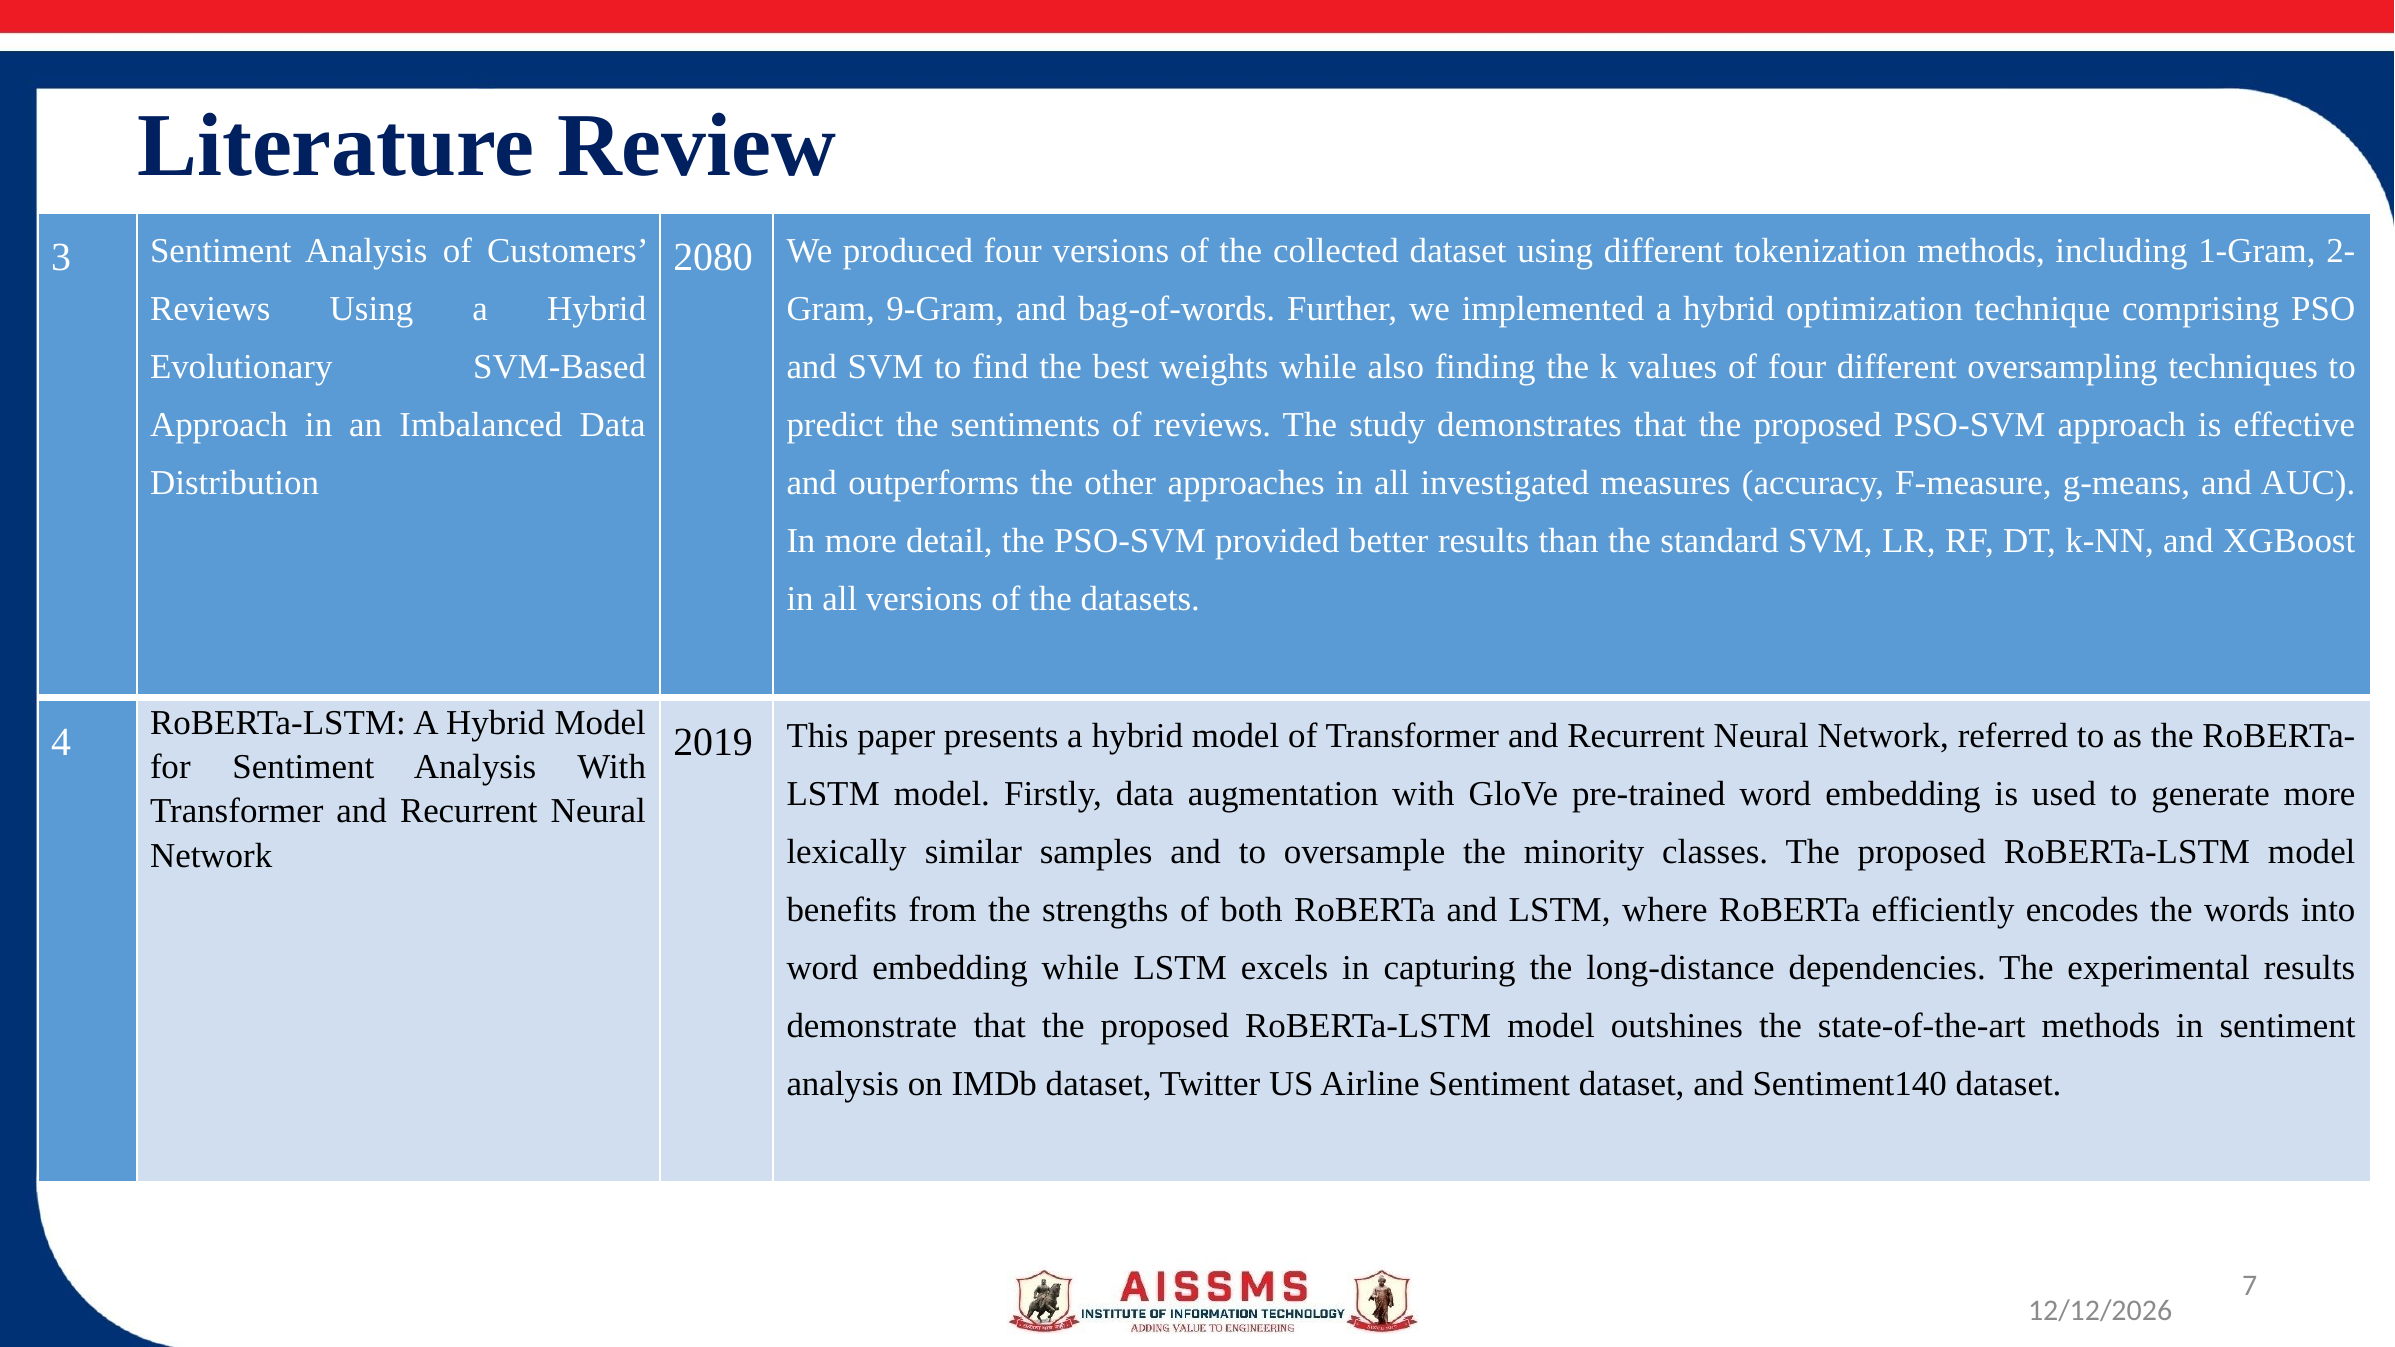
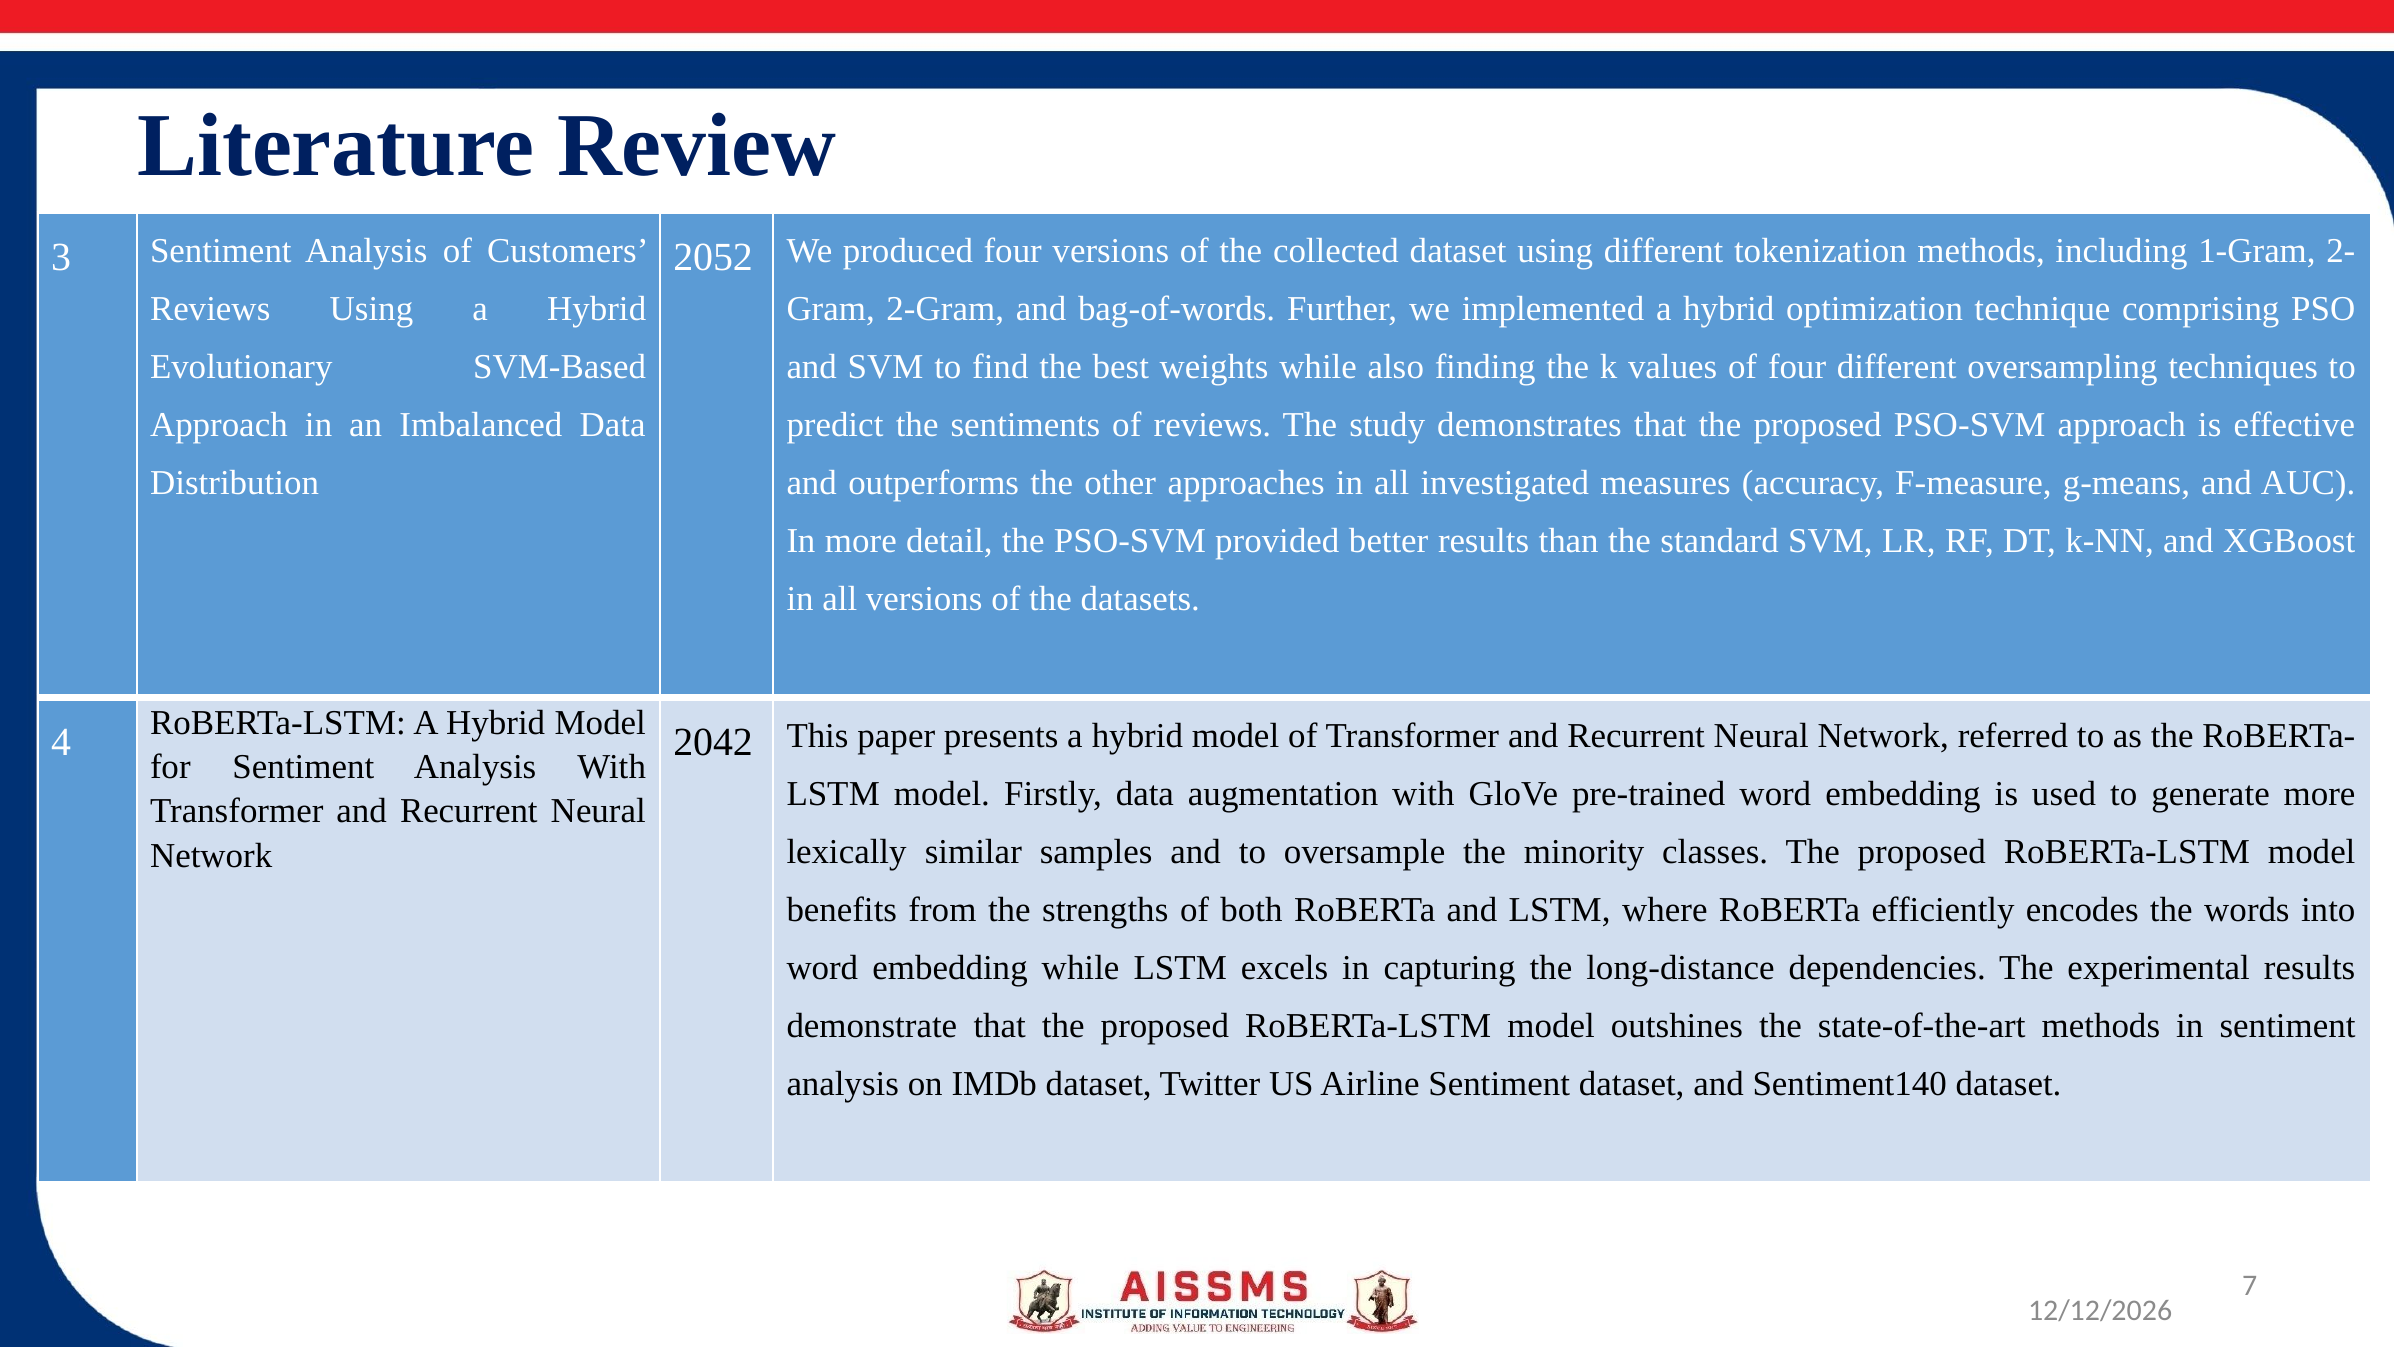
2080: 2080 -> 2052
9-Gram: 9-Gram -> 2-Gram
2019: 2019 -> 2042
